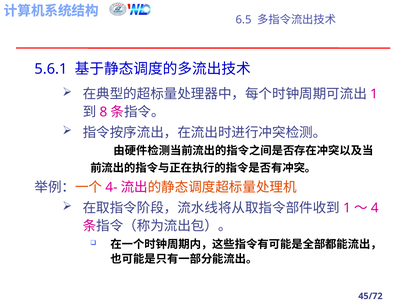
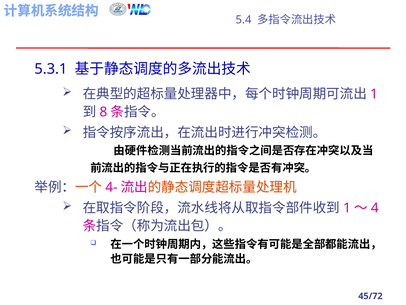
6.5: 6.5 -> 5.4
5.6.1: 5.6.1 -> 5.3.1
